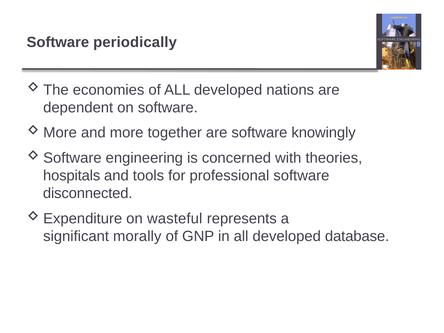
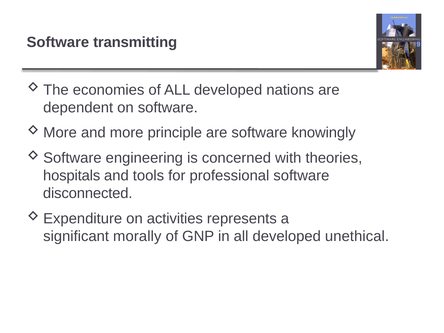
periodically: periodically -> transmitting
together: together -> principle
wasteful: wasteful -> activities
database: database -> unethical
